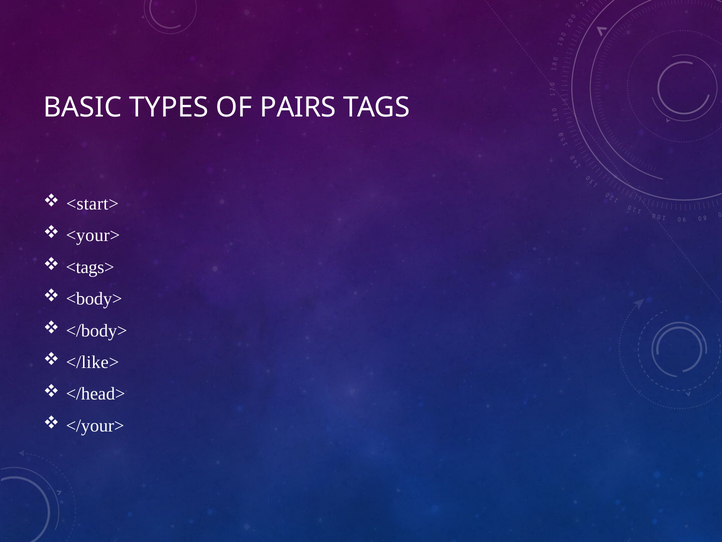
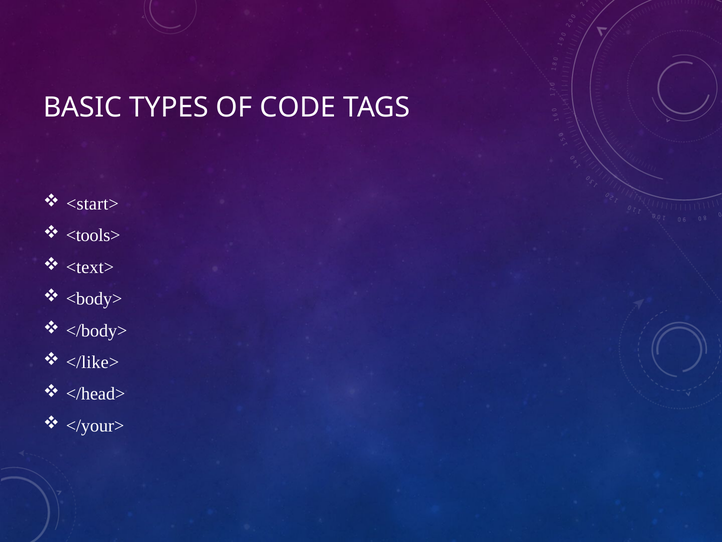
PAIRS: PAIRS -> CODE
<your>: <your> -> <tools>
<tags>: <tags> -> <text>
